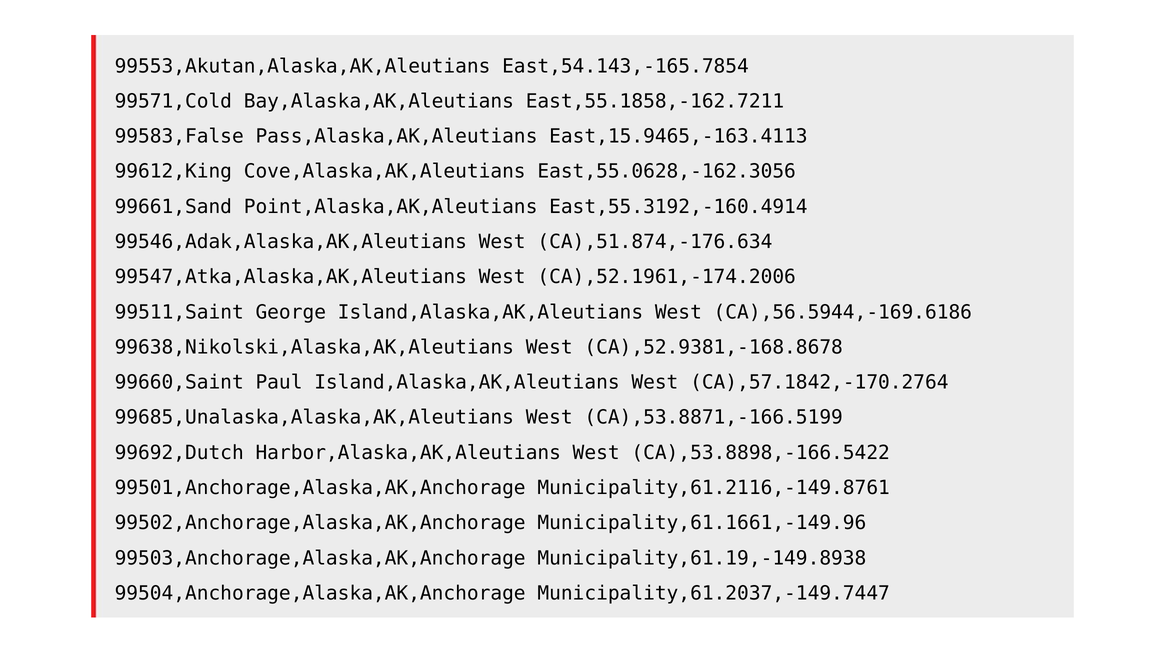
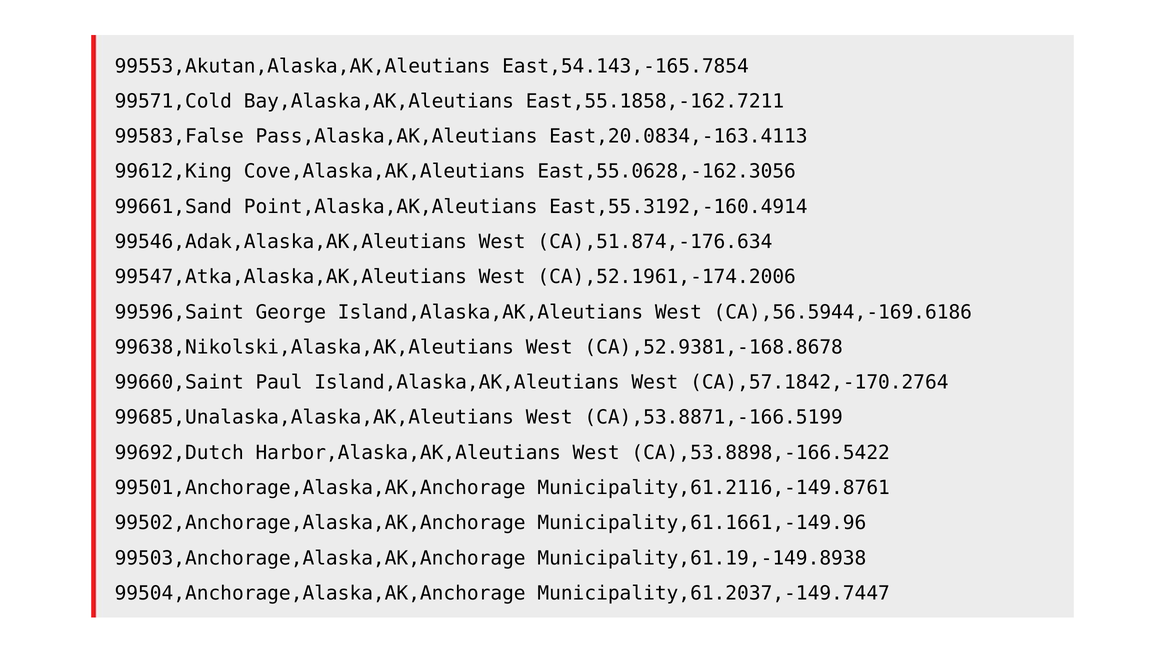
East,15.9465,-163.4113: East,15.9465,-163.4113 -> East,20.0834,-163.4113
99511,Saint: 99511,Saint -> 99596,Saint
